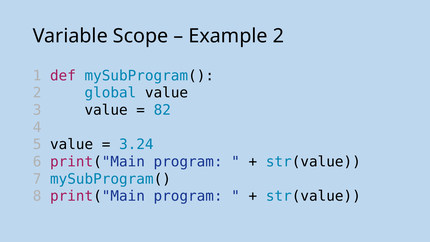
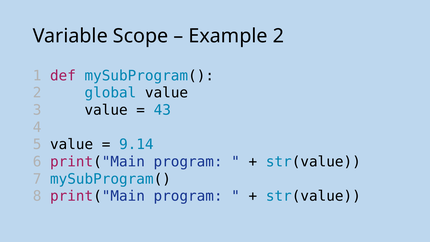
82: 82 -> 43
3.24: 3.24 -> 9.14
